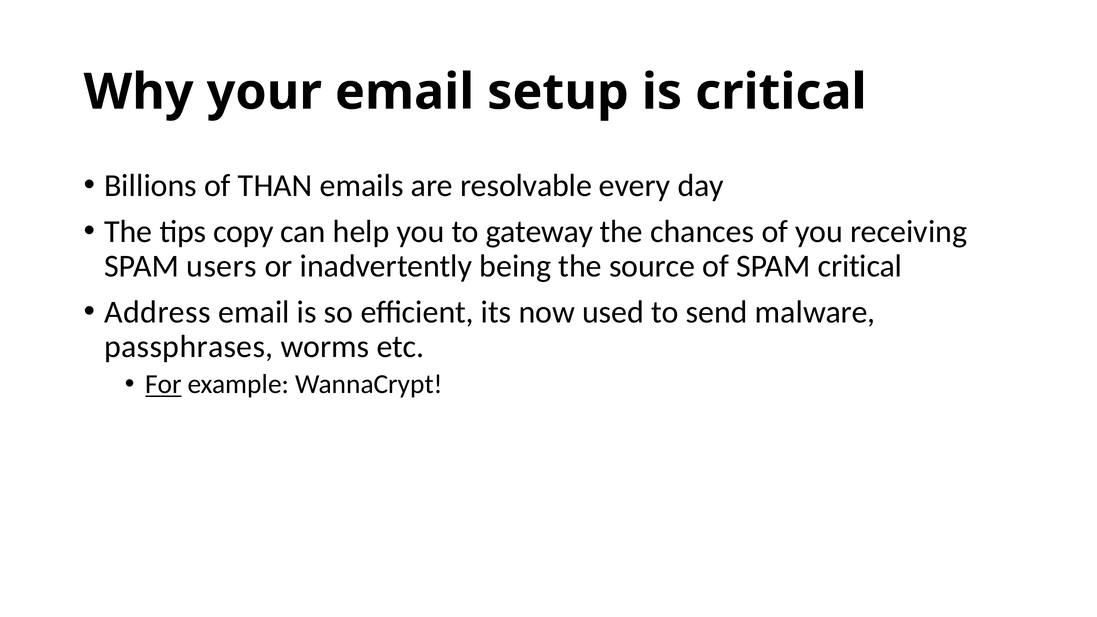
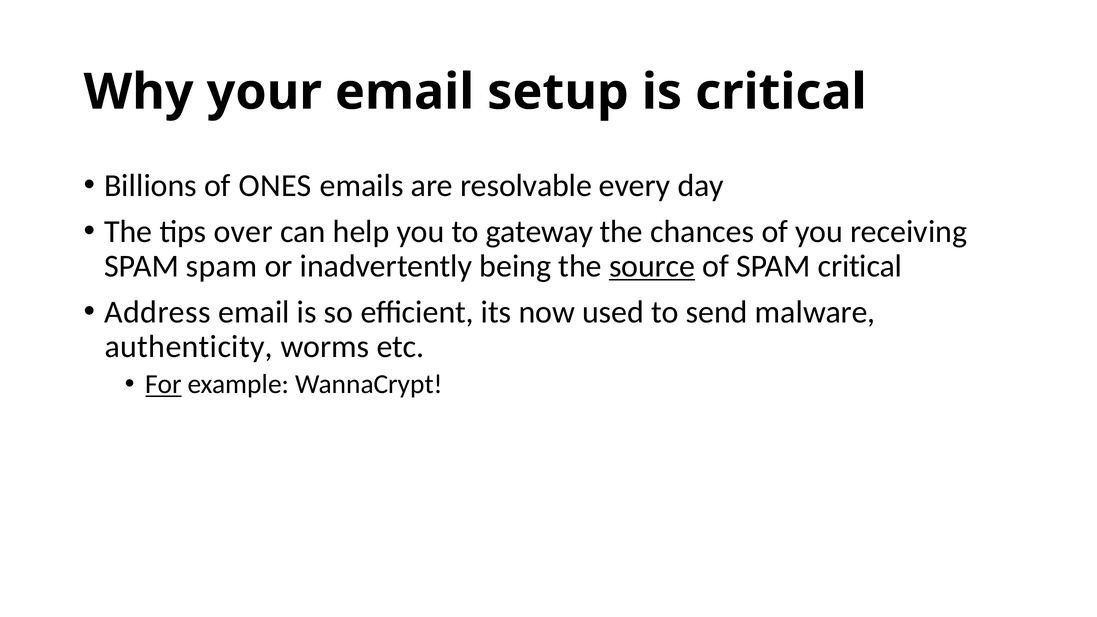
THAN: THAN -> ONES
copy: copy -> over
SPAM users: users -> spam
source underline: none -> present
passphrases: passphrases -> authenticity
